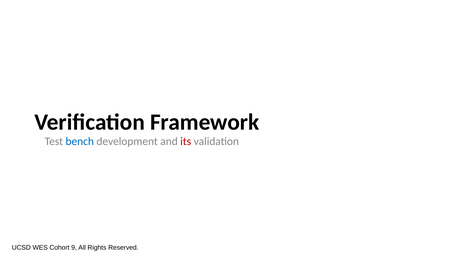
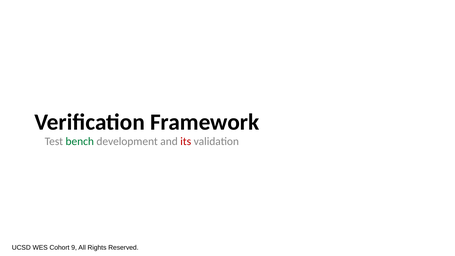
bench colour: blue -> green
